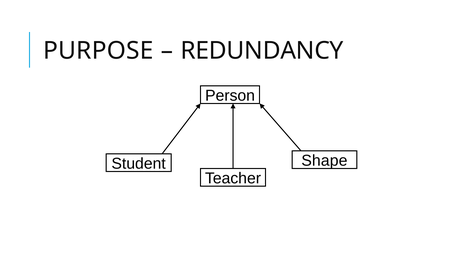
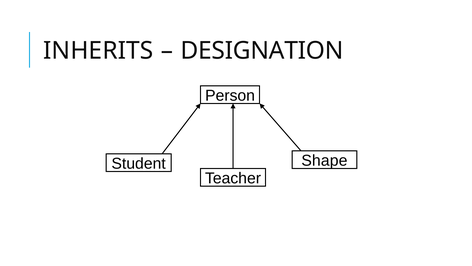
PURPOSE: PURPOSE -> INHERITS
REDUNDANCY: REDUNDANCY -> DESIGNATION
